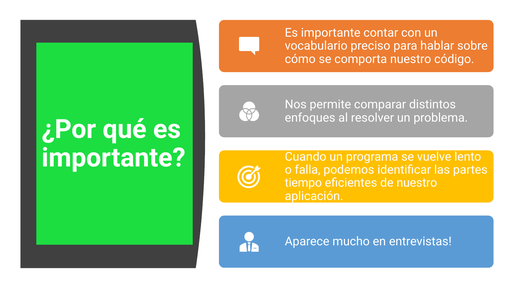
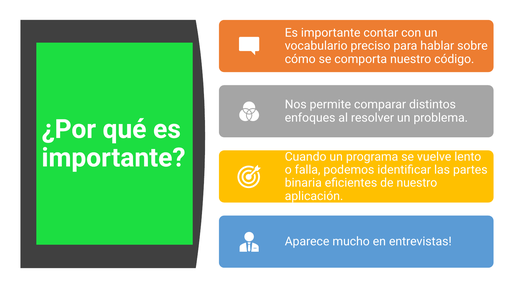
tiempo: tiempo -> binaria
